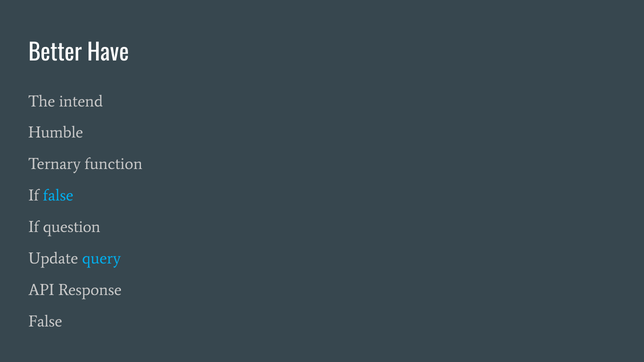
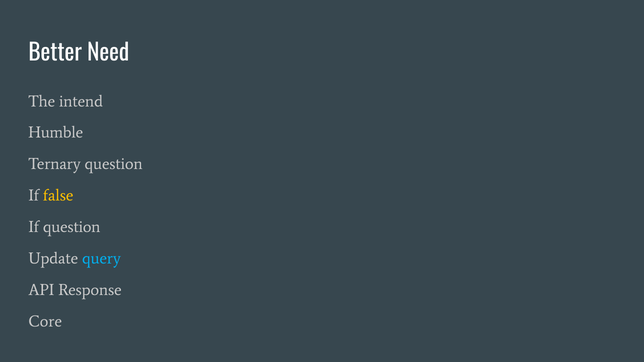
Have: Have -> Need
Ternary function: function -> question
false at (58, 196) colour: light blue -> yellow
False at (45, 322): False -> Core
